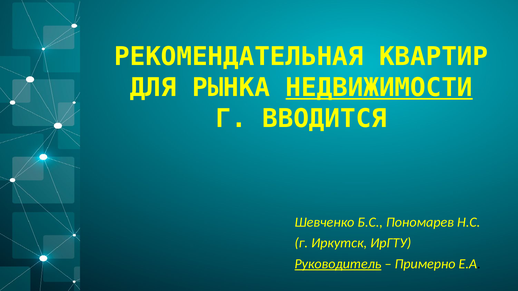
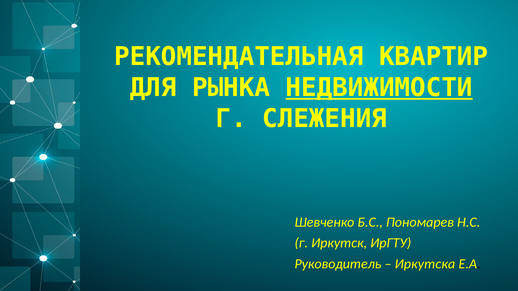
ВВОДИТСЯ: ВВОДИТСЯ -> СЛЕЖЕНИЯ
Руководитель underline: present -> none
Примерно: Примерно -> Иркутска
